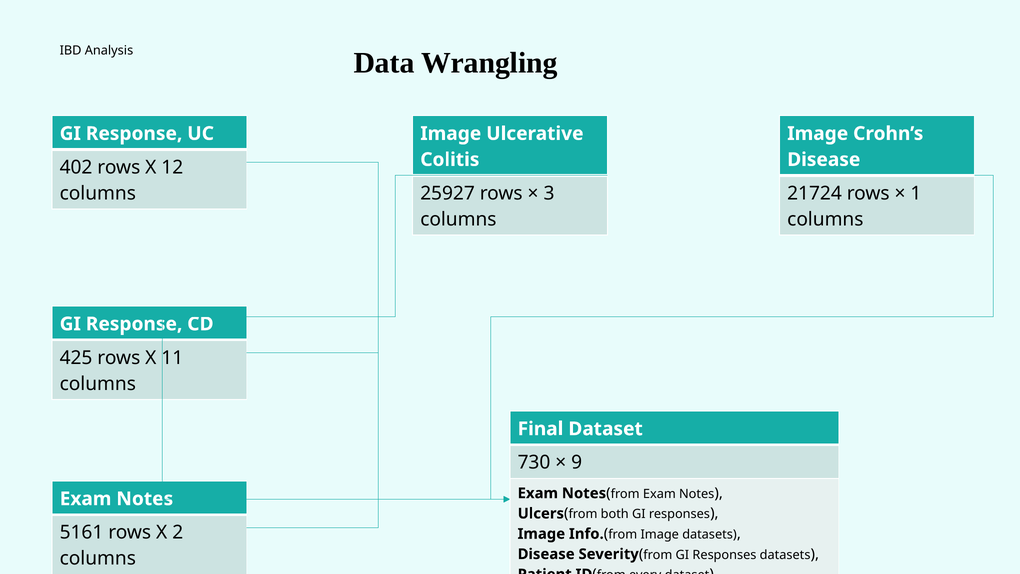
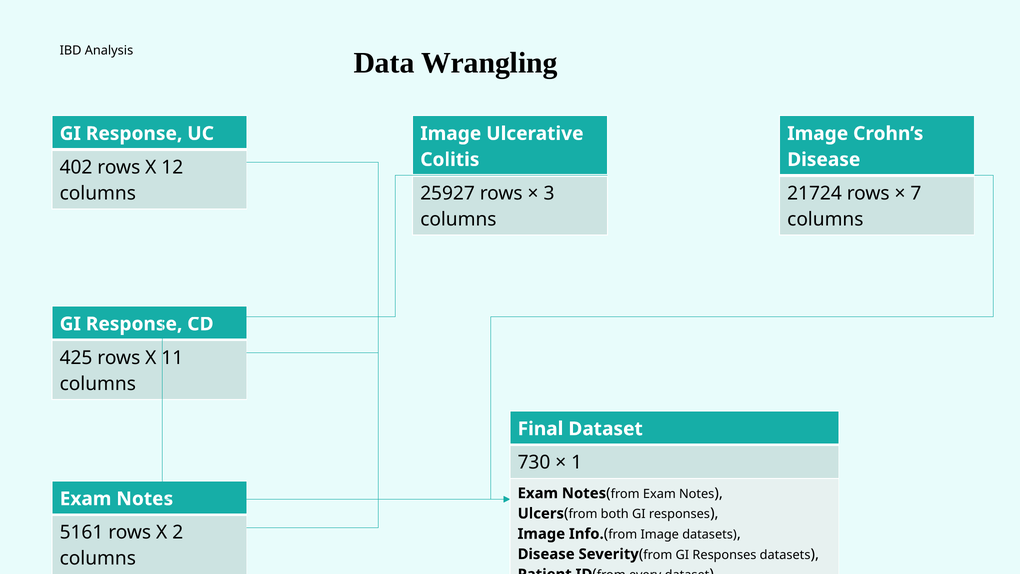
1: 1 -> 7
9: 9 -> 1
